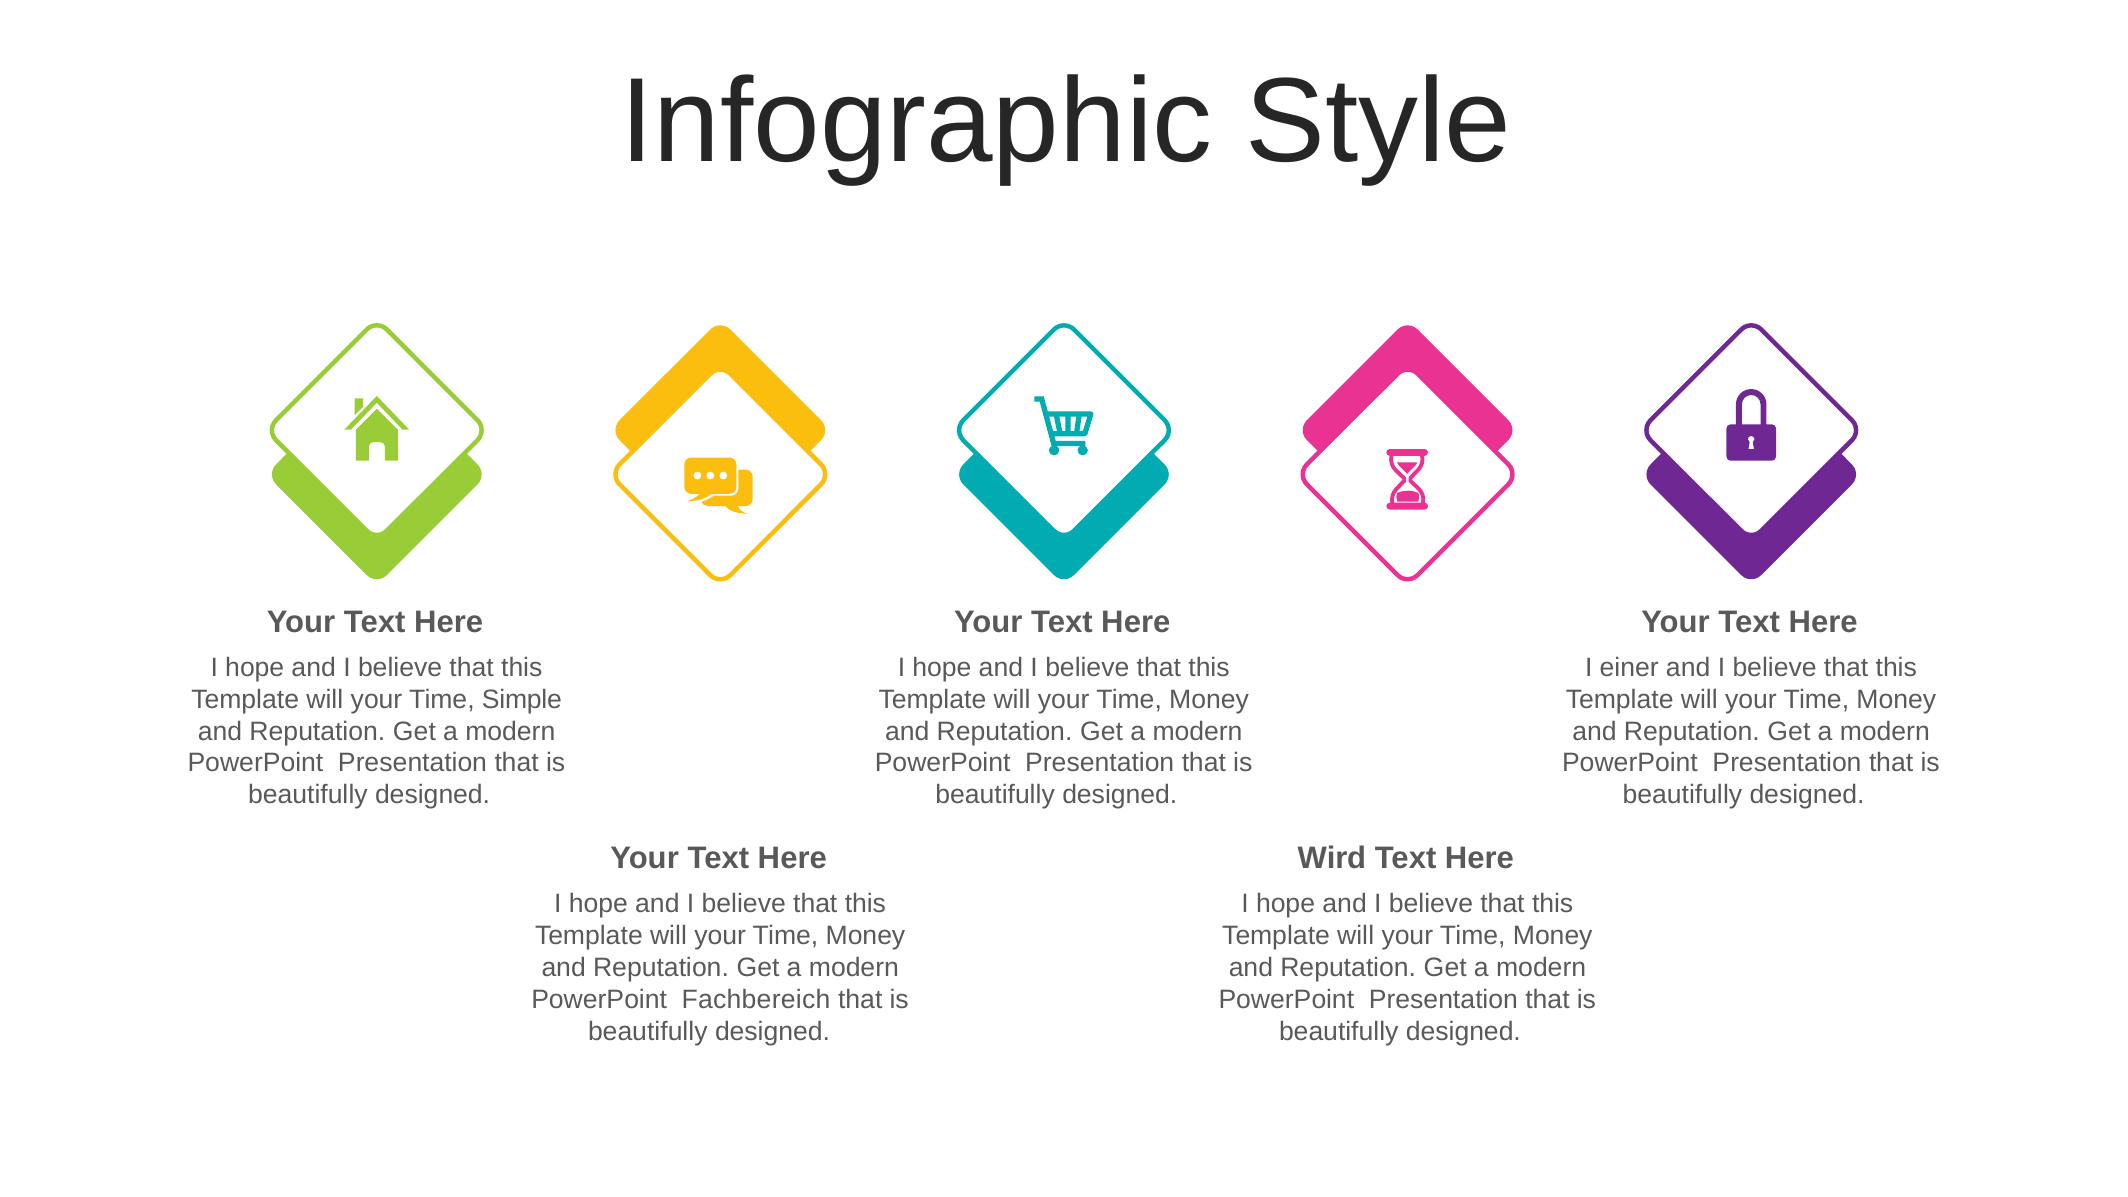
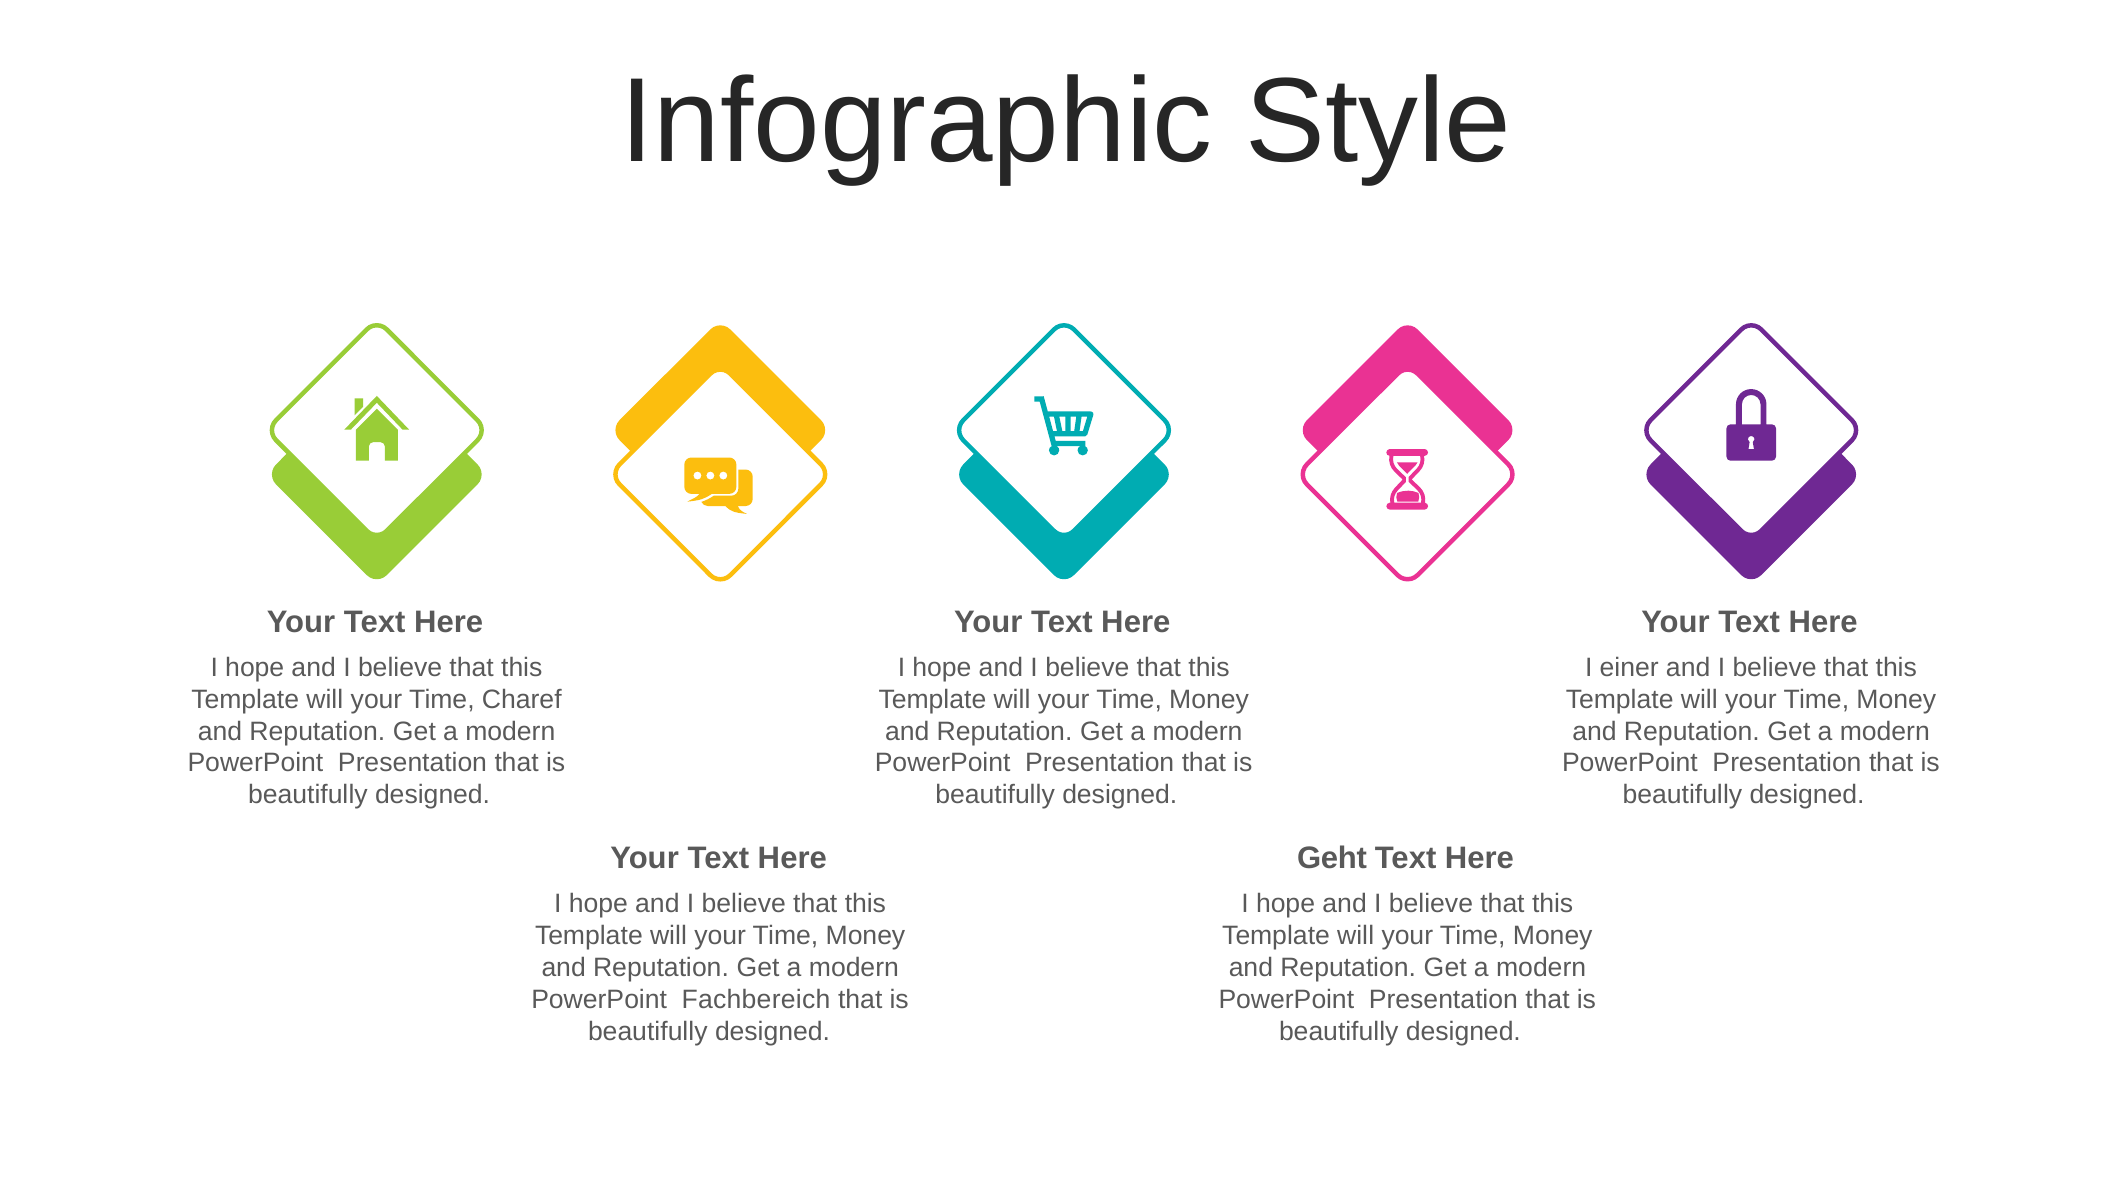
Simple: Simple -> Charef
Wird: Wird -> Geht
